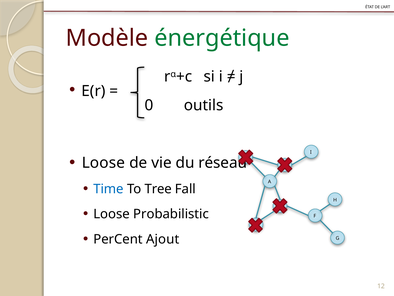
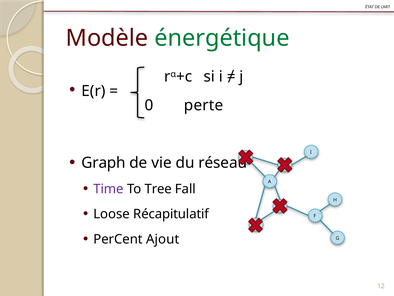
outils: outils -> perte
Loose at (103, 162): Loose -> Graph
Time colour: blue -> purple
Probabilistic: Probabilistic -> Récapitulatif
